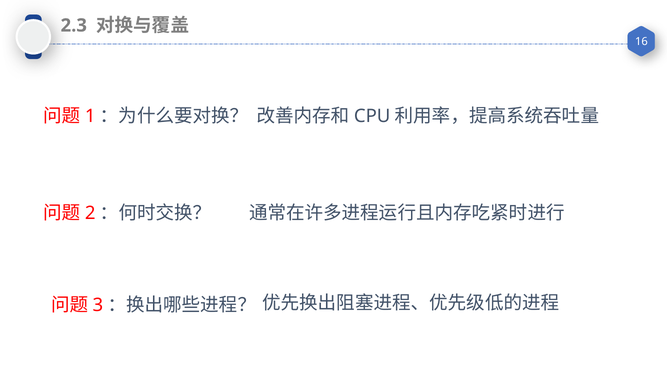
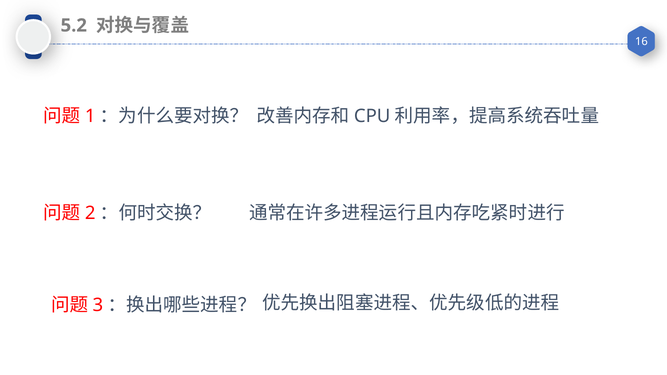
2.3: 2.3 -> 5.2
